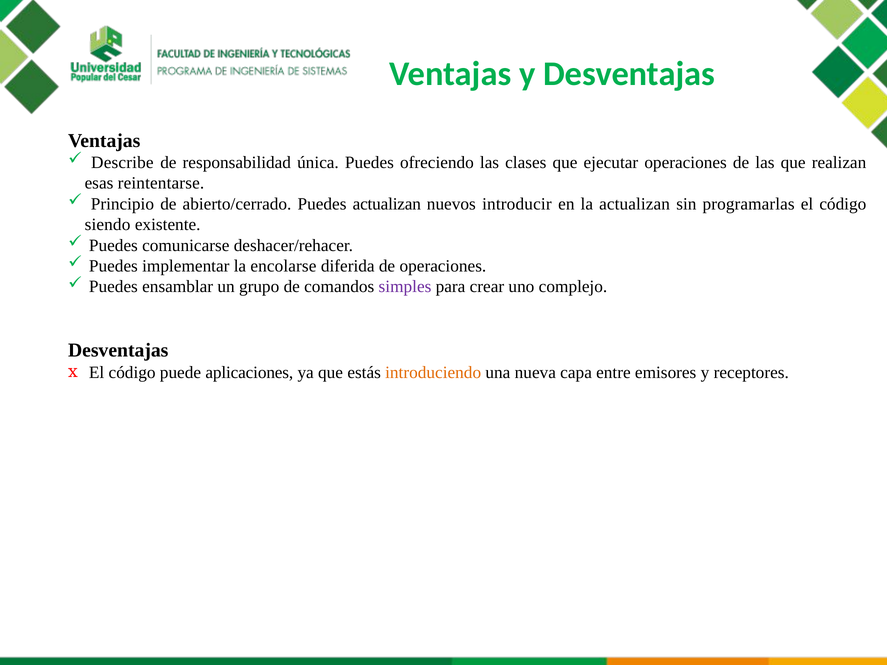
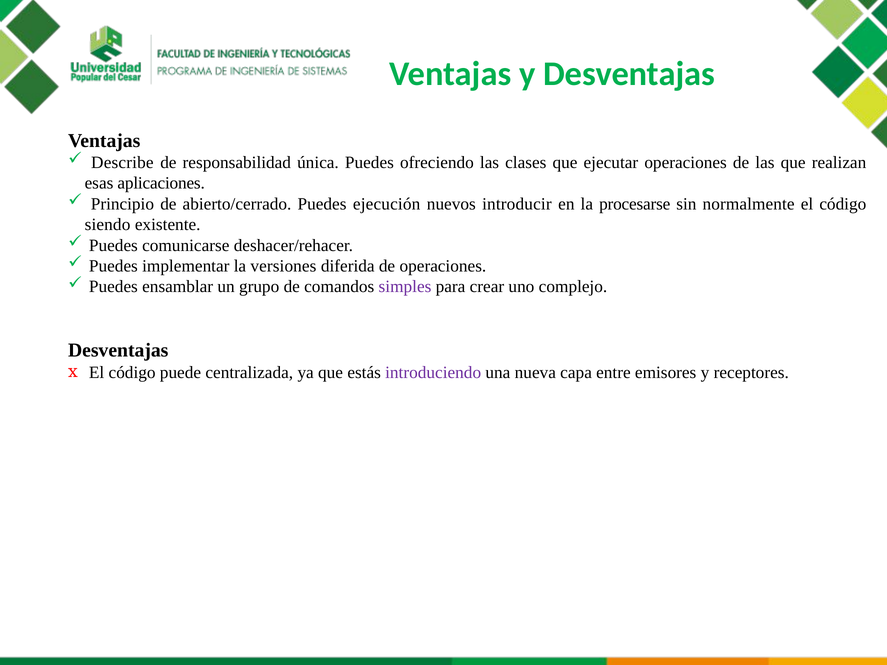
reintentarse: reintentarse -> aplicaciones
Puedes actualizan: actualizan -> ejecución
la actualizan: actualizan -> procesarse
programarlas: programarlas -> normalmente
encolarse: encolarse -> versiones
aplicaciones: aplicaciones -> centralizada
introduciendo colour: orange -> purple
